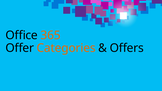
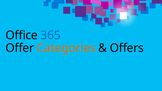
365 colour: orange -> blue
